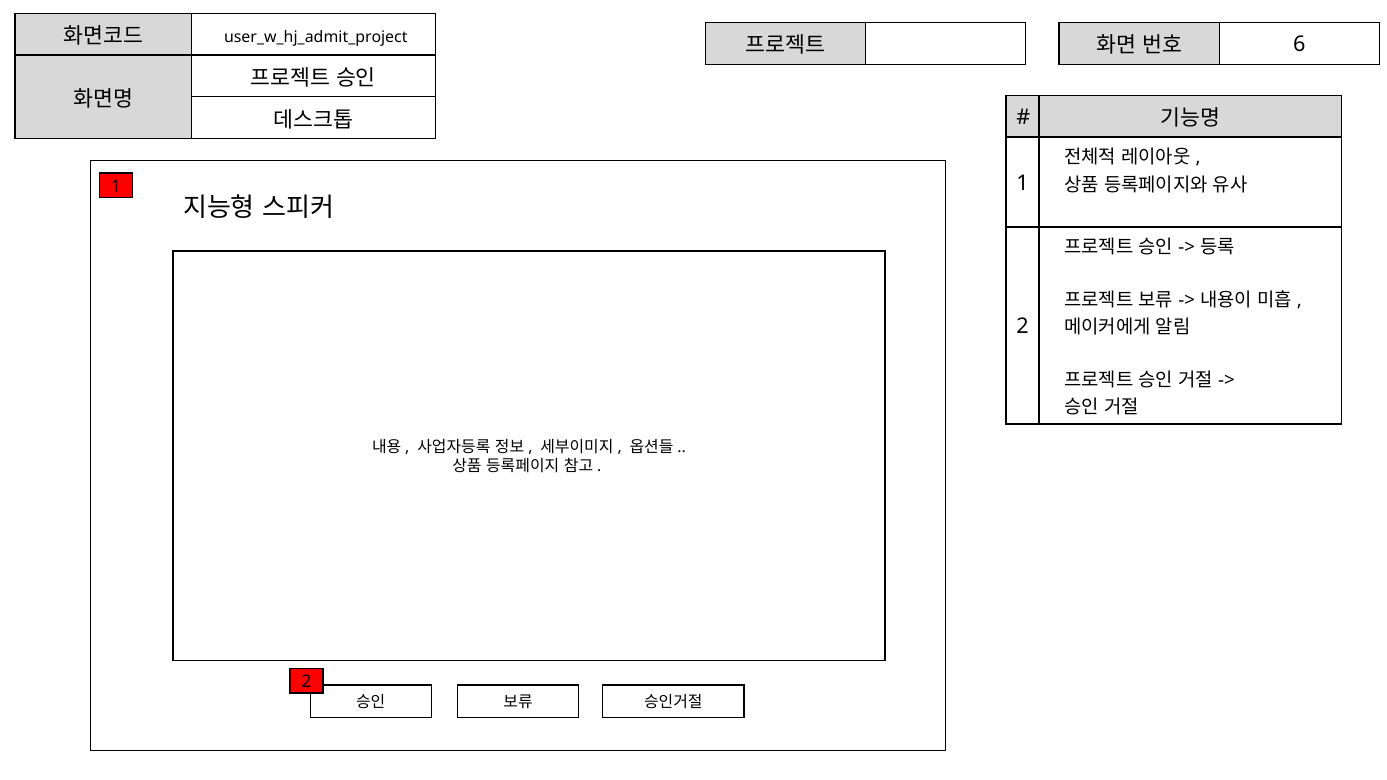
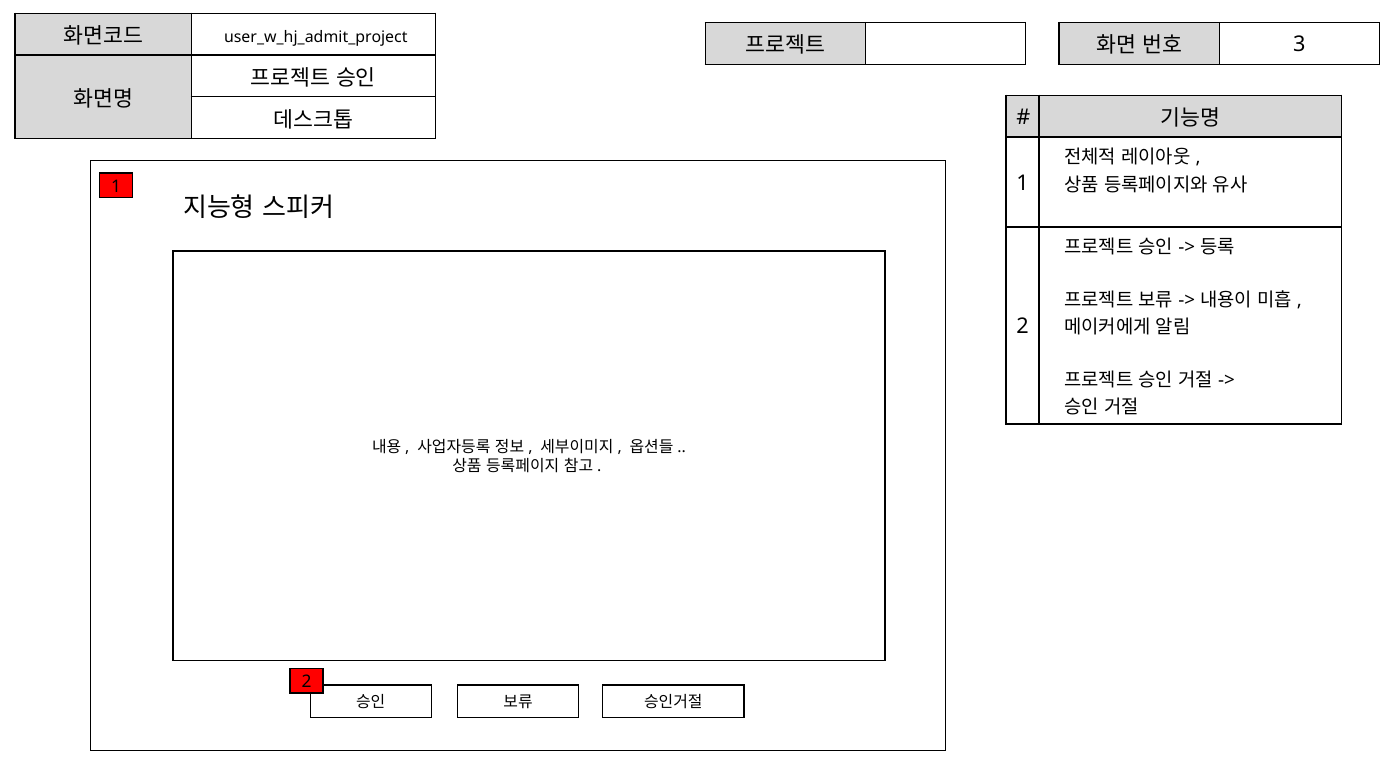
6: 6 -> 3
